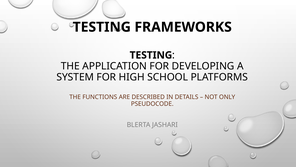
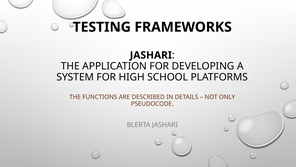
TESTING at (151, 55): TESTING -> JASHARI
